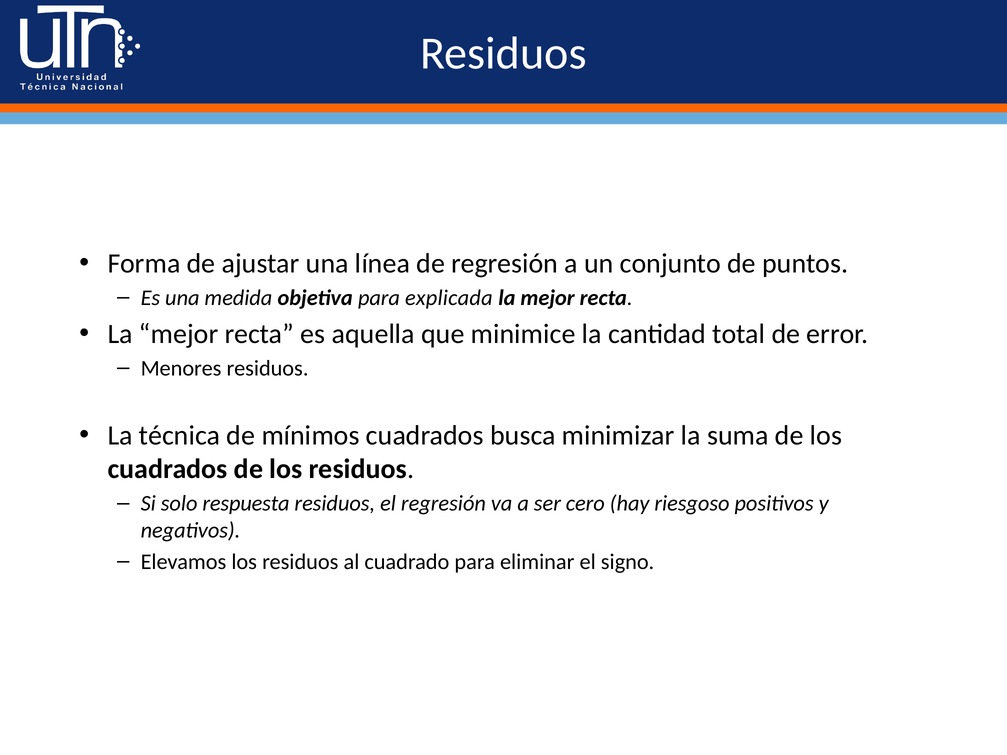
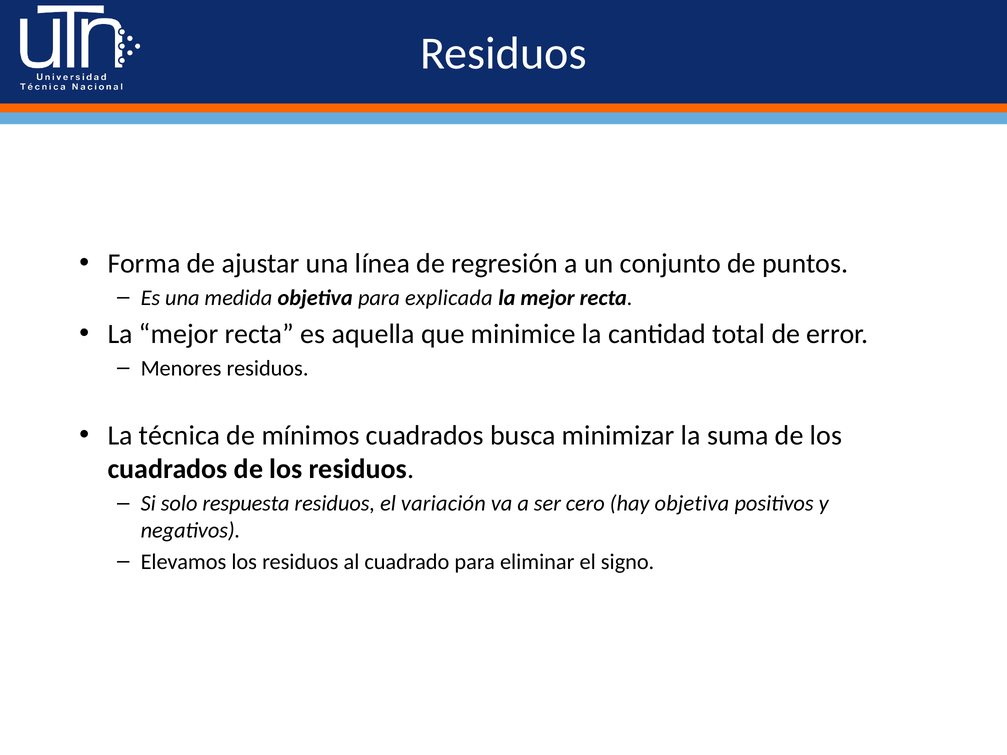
regresión: regresión -> variación
hay riesgoso: riesgoso -> objetiva
